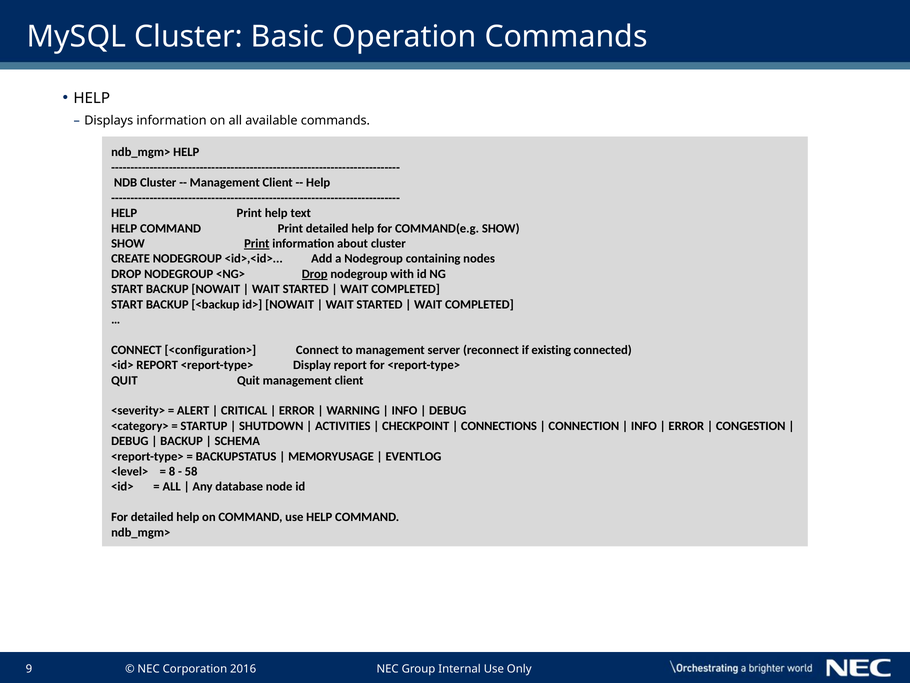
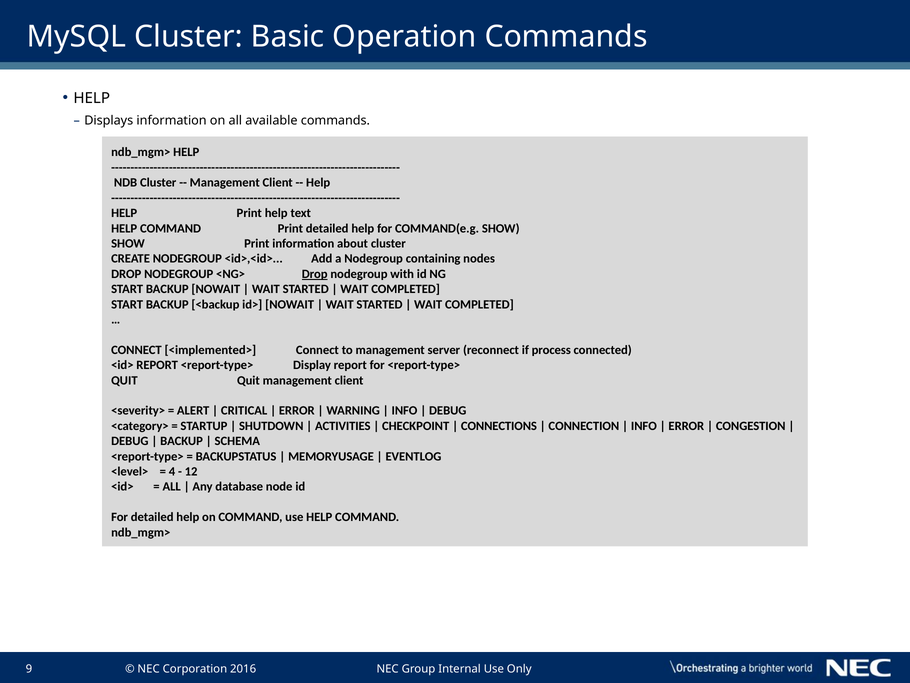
Print at (257, 243) underline: present -> none
<configuration>: <configuration> -> <implemented>
existing: existing -> process
8: 8 -> 4
58: 58 -> 12
